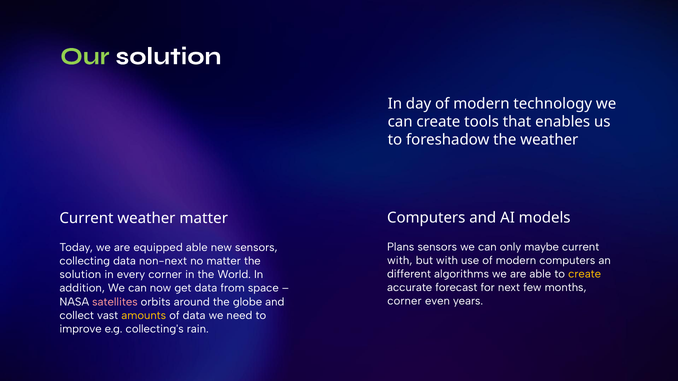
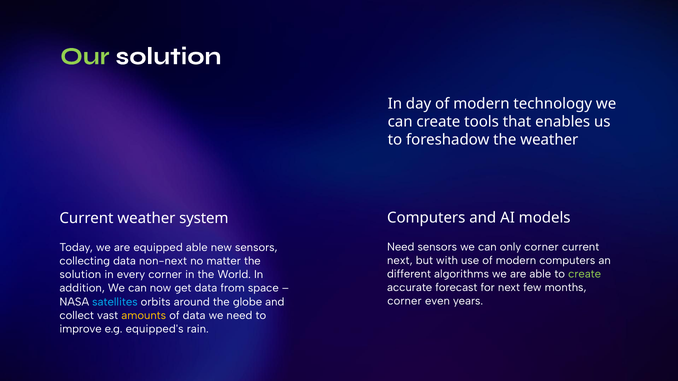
weather matter: matter -> system
Plans at (401, 247): Plans -> Need
only maybe: maybe -> corner
with at (400, 261): with -> next
create at (585, 274) colour: yellow -> light green
satellites colour: pink -> light blue
collecting's: collecting's -> equipped's
